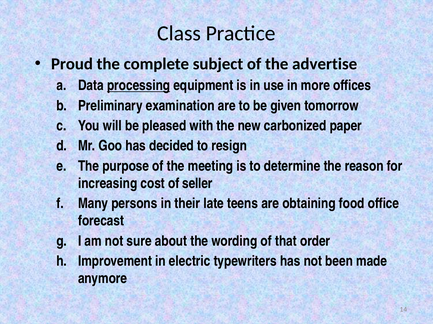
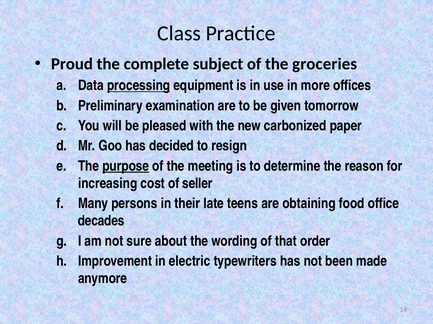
advertise: advertise -> groceries
purpose underline: none -> present
forecast: forecast -> decades
